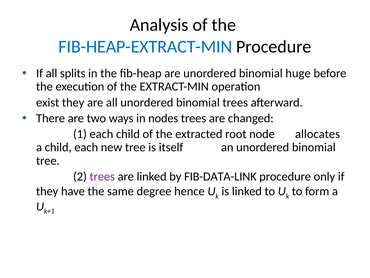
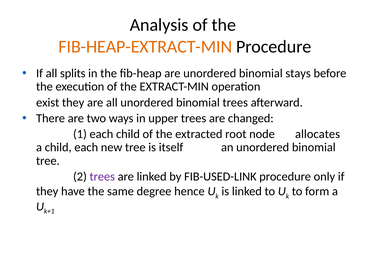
FIB-HEAP-EXTRACT-MIN colour: blue -> orange
huge: huge -> stays
nodes: nodes -> upper
FIB-DATA-LINK: FIB-DATA-LINK -> FIB-USED-LINK
